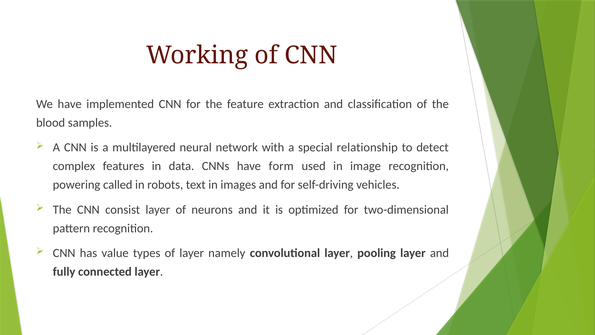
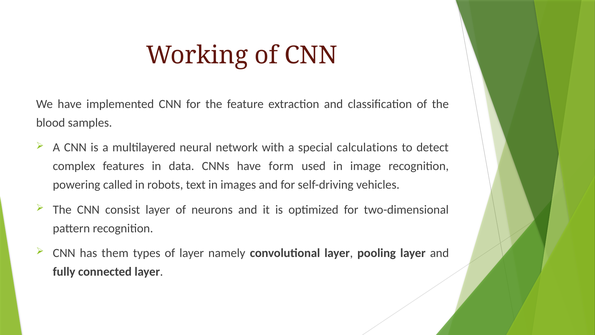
relationship: relationship -> calculations
value: value -> them
